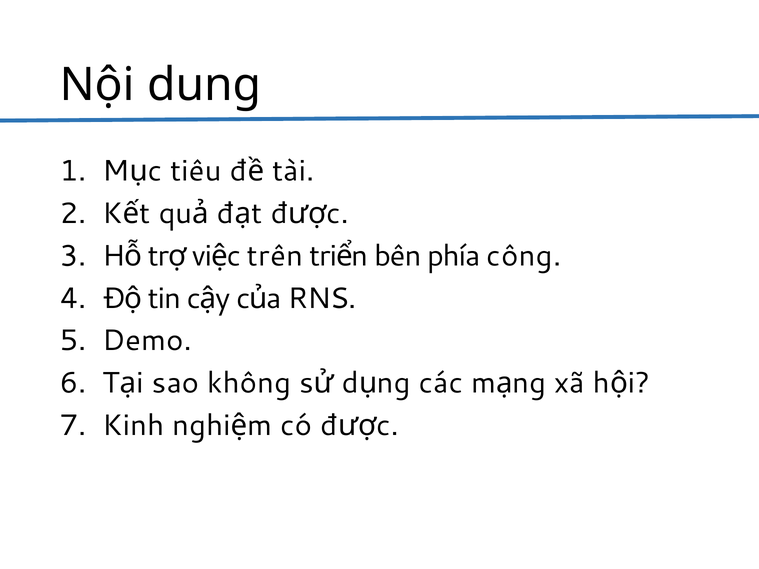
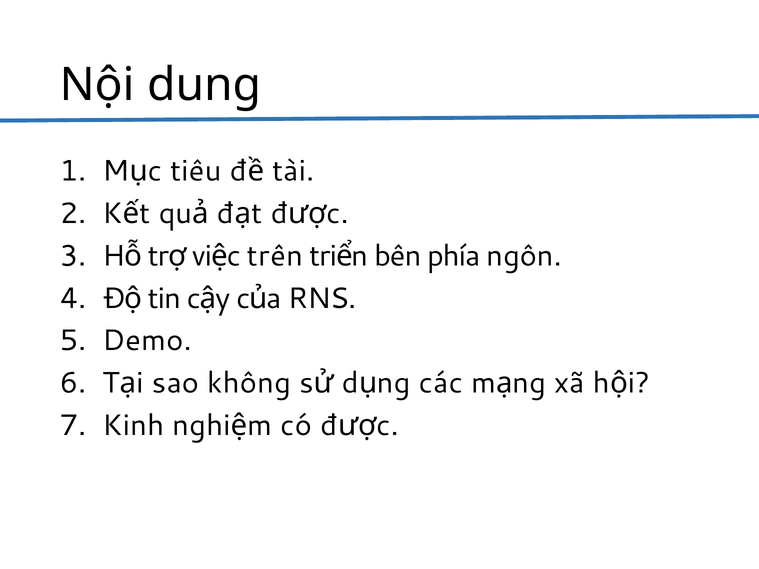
công: công -> ngôn
